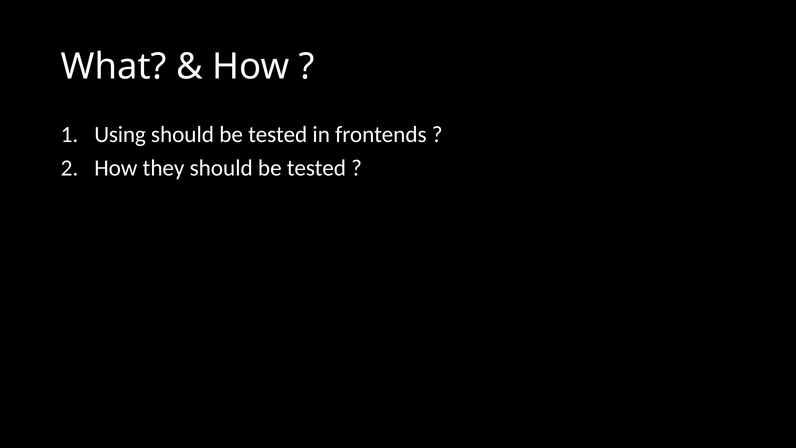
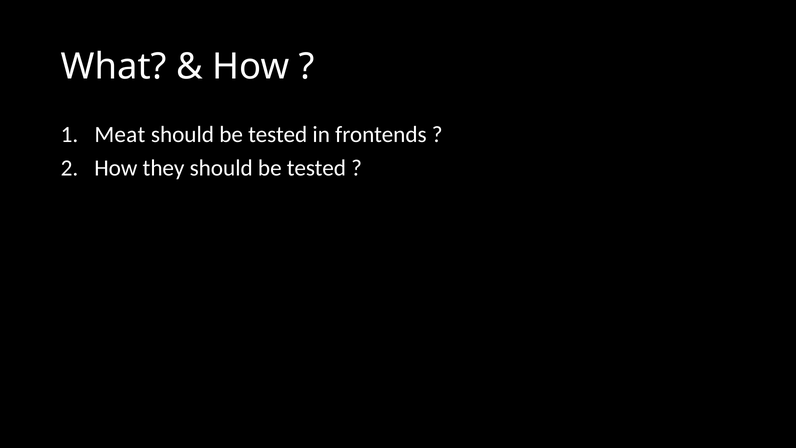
Using: Using -> Meat
